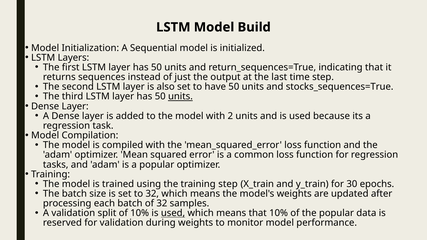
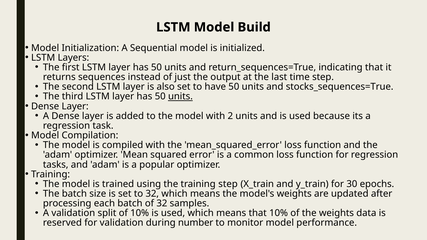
used at (173, 213) underline: present -> none
the popular: popular -> weights
during weights: weights -> number
